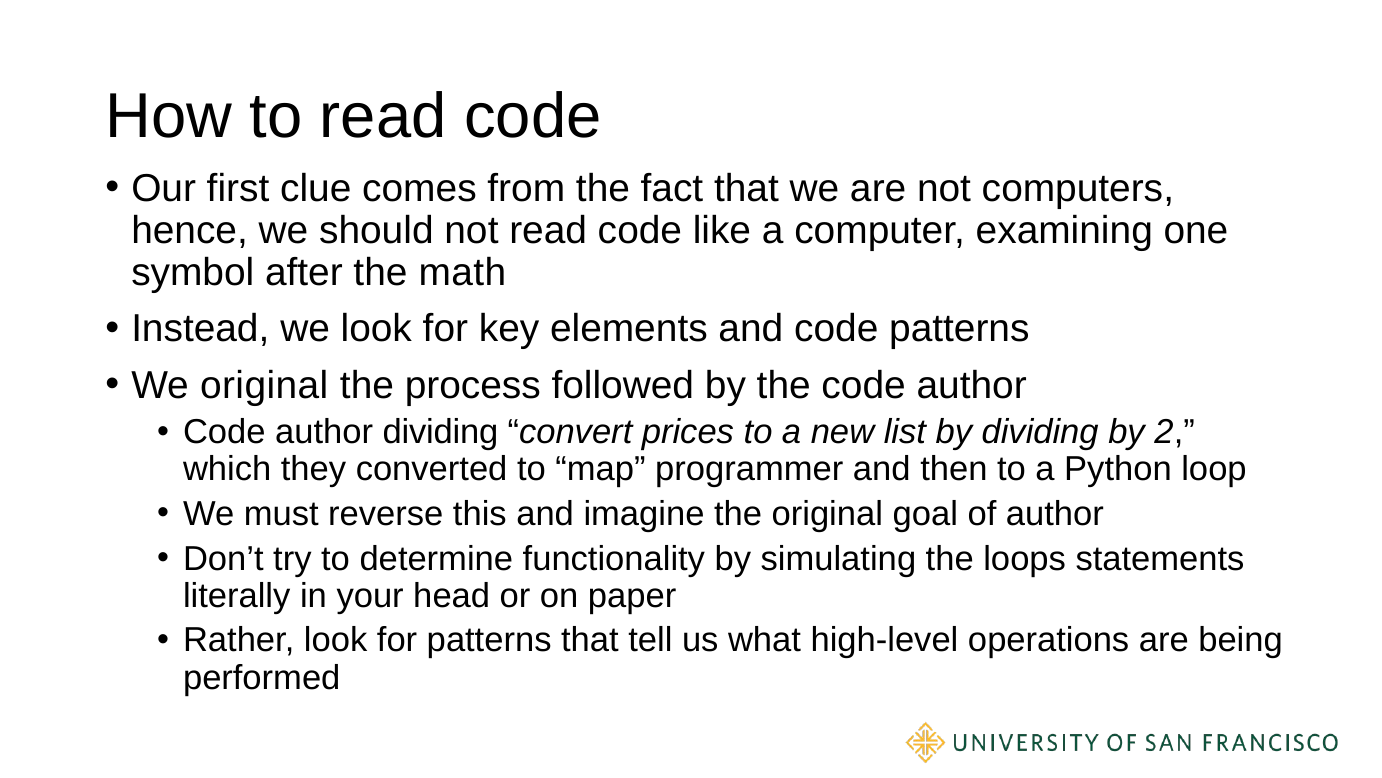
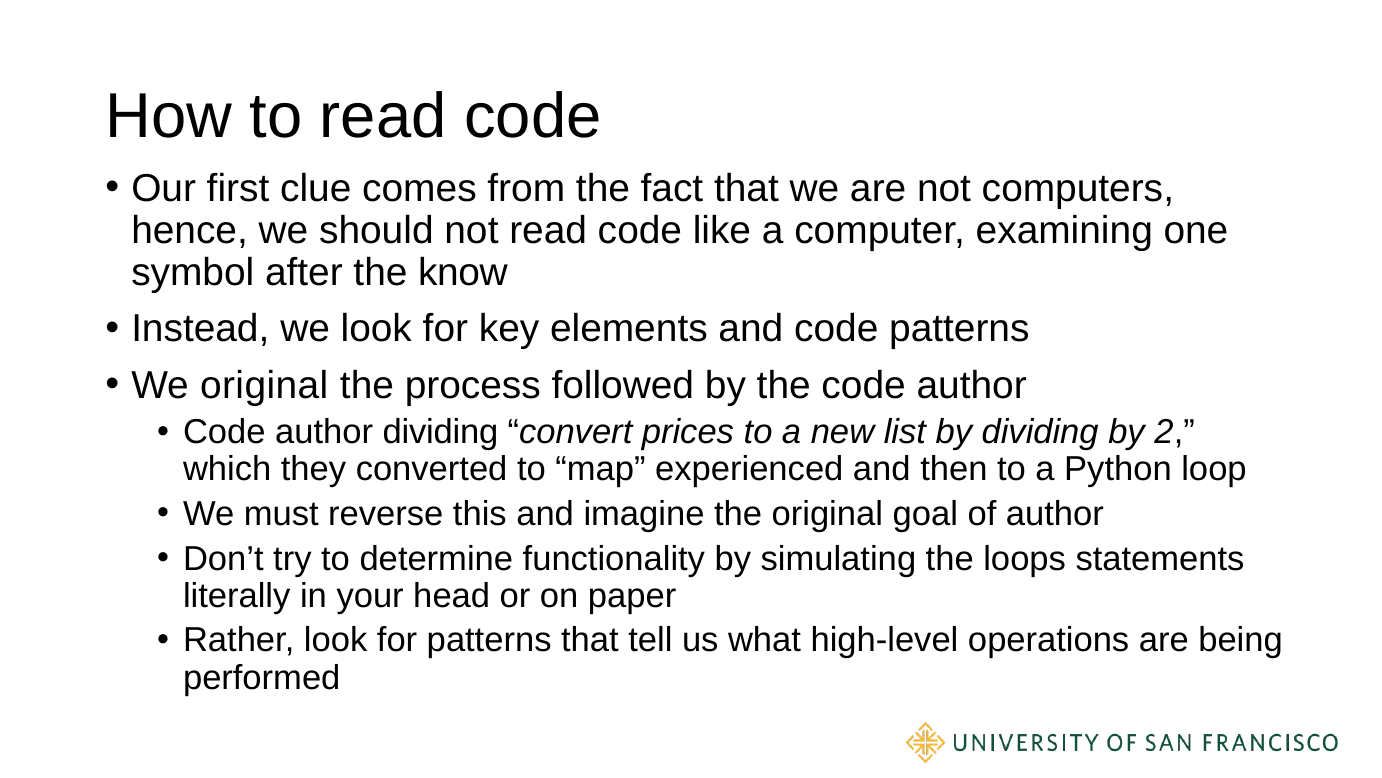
math: math -> know
programmer: programmer -> experienced
